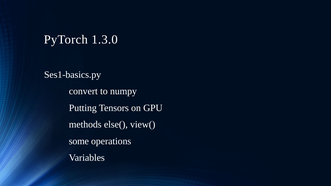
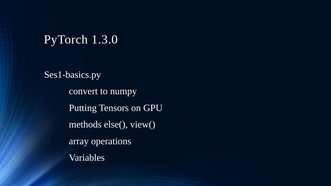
some: some -> array
